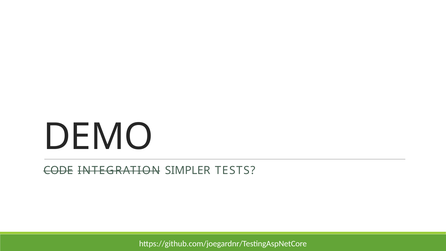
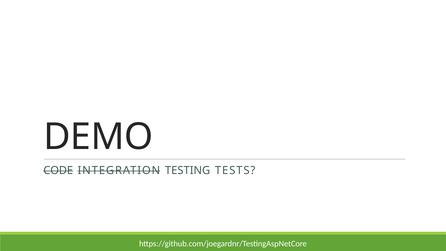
SIMPLER: SIMPLER -> TESTING
